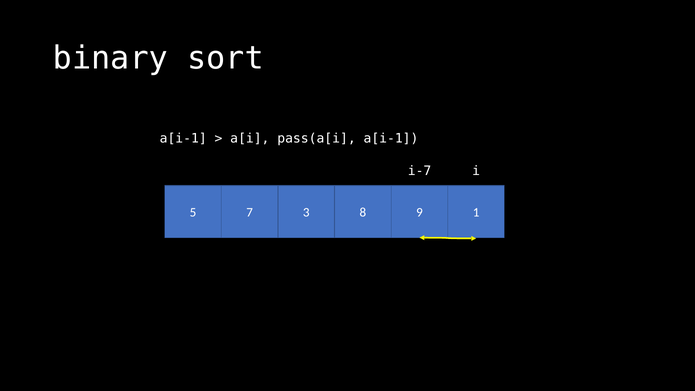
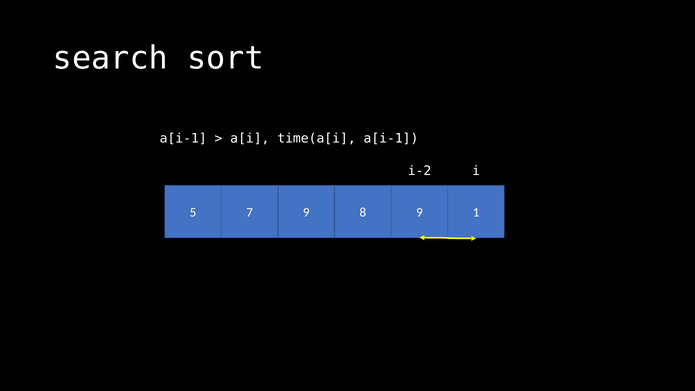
binary: binary -> search
pass(a[i: pass(a[i -> time(a[i
i-7: i-7 -> i-2
7 3: 3 -> 9
